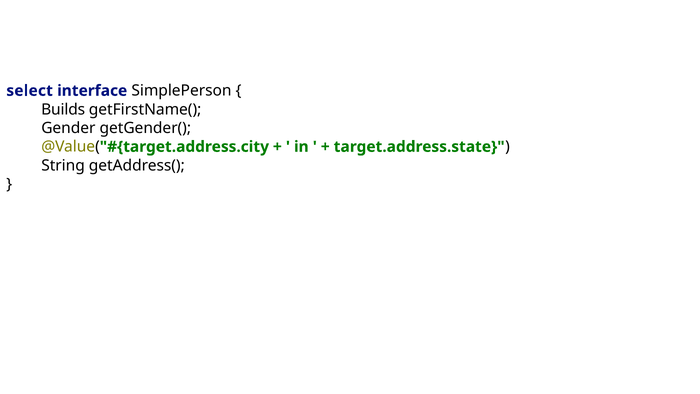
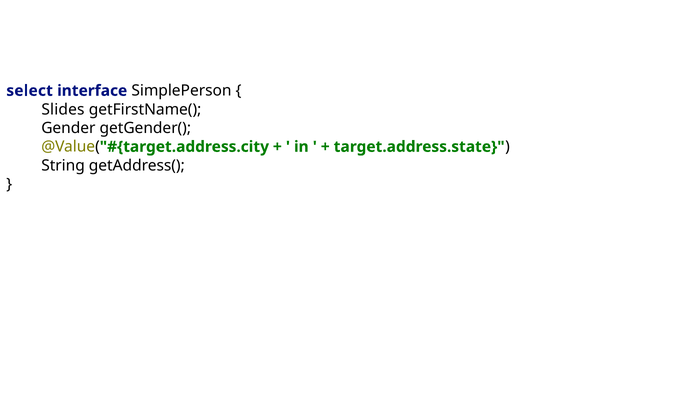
Builds: Builds -> Slides
